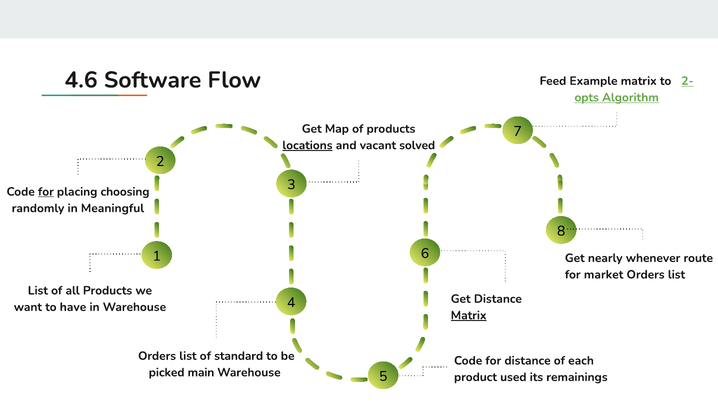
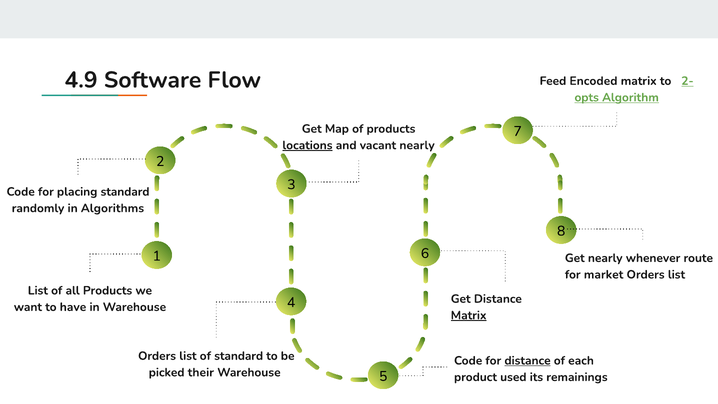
4.6: 4.6 -> 4.9
Example: Example -> Encoded
vacant solved: solved -> nearly
for at (46, 192) underline: present -> none
placing choosing: choosing -> standard
Meaningful: Meaningful -> Algorithms
distance at (528, 360) underline: none -> present
main: main -> their
